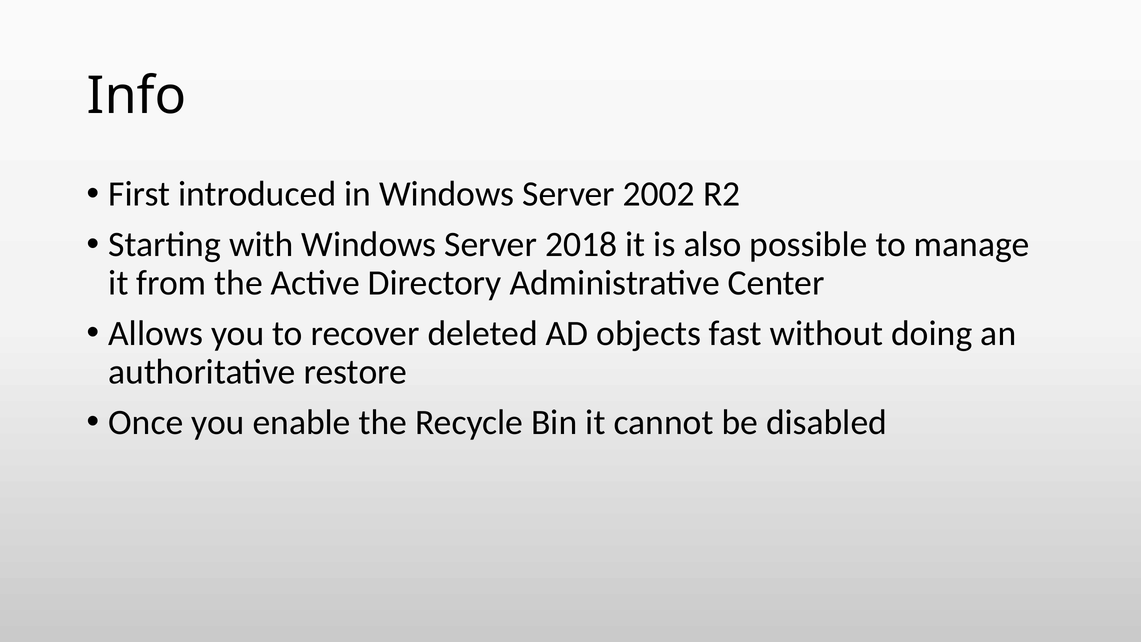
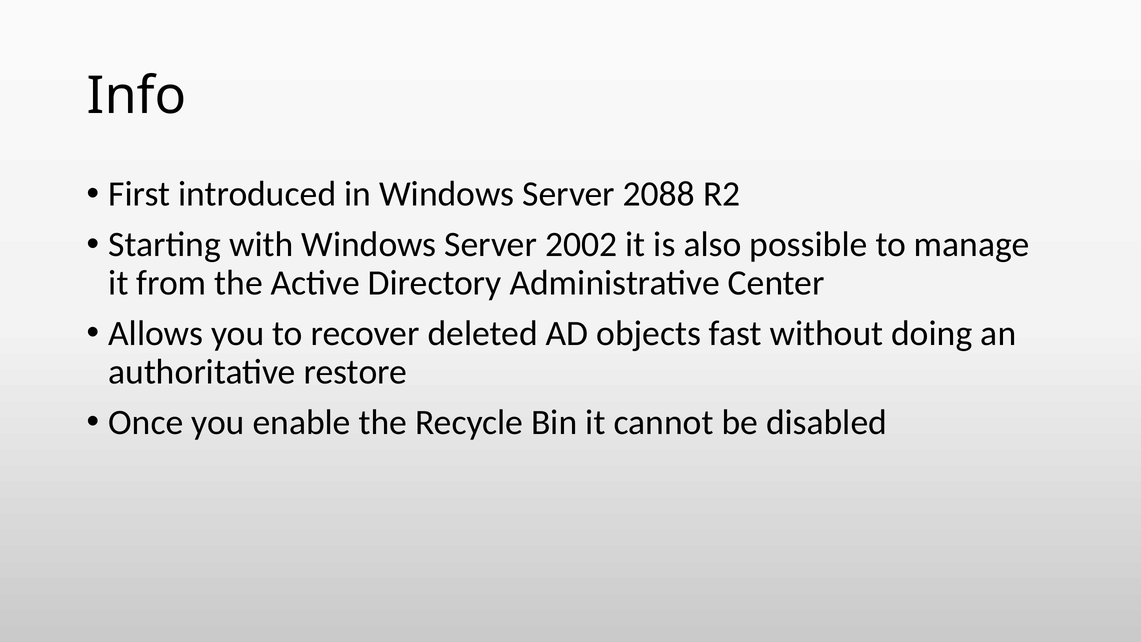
2002: 2002 -> 2088
2018: 2018 -> 2002
